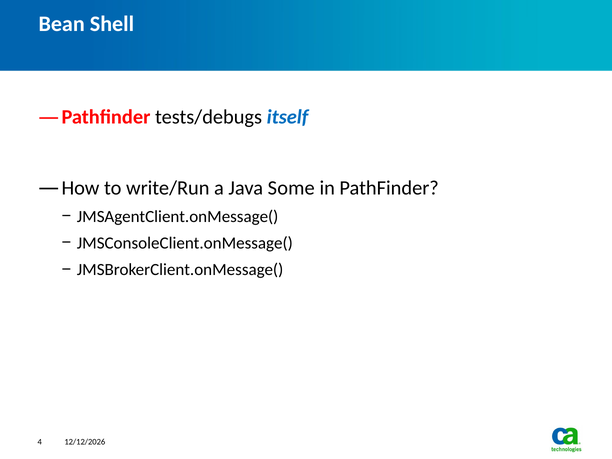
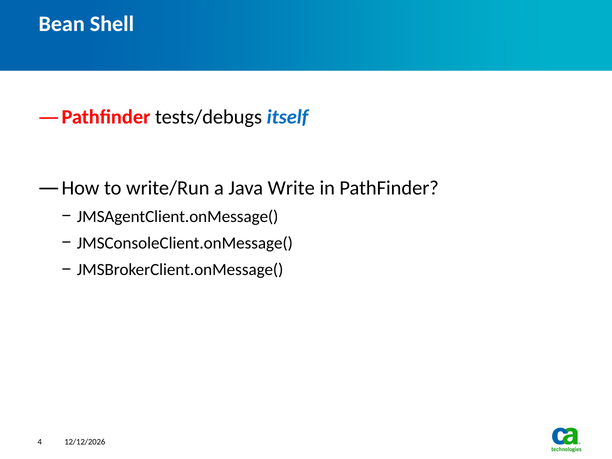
Some: Some -> Write
